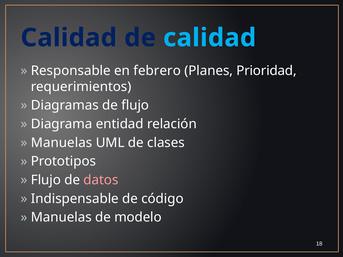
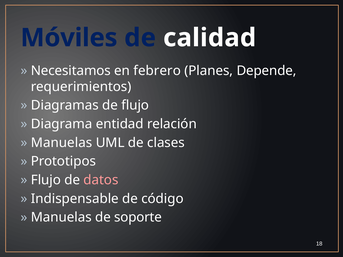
Calidad at (69, 38): Calidad -> Móviles
calidad at (210, 38) colour: light blue -> white
Responsable: Responsable -> Necesitamos
Prioridad: Prioridad -> Depende
modelo: modelo -> soporte
